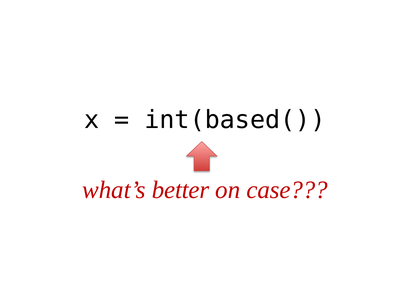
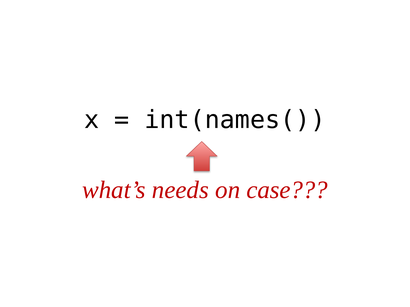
int(based(: int(based( -> int(names(
better: better -> needs
